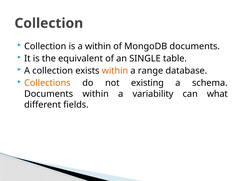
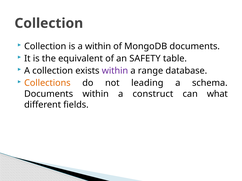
SINGLE: SINGLE -> SAFETY
within at (115, 71) colour: orange -> purple
existing: existing -> leading
variability: variability -> construct
